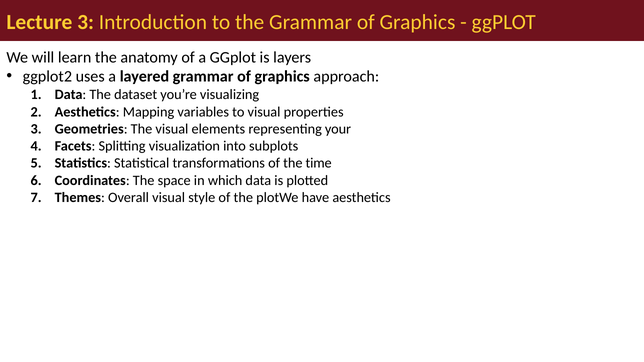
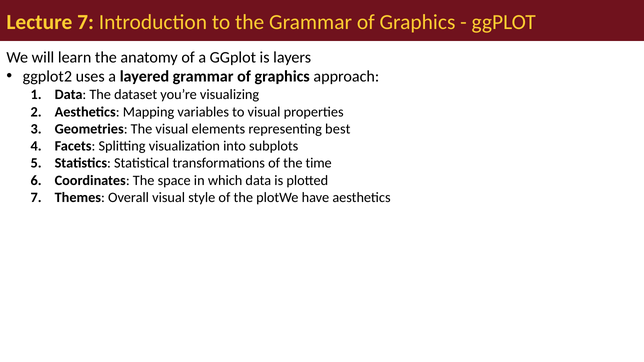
Lecture 3: 3 -> 7
your: your -> best
